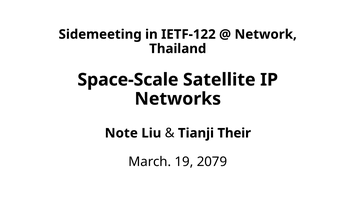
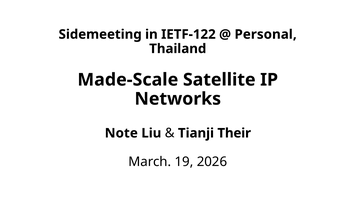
Network: Network -> Personal
Space-Scale: Space-Scale -> Made-Scale
2079: 2079 -> 2026
